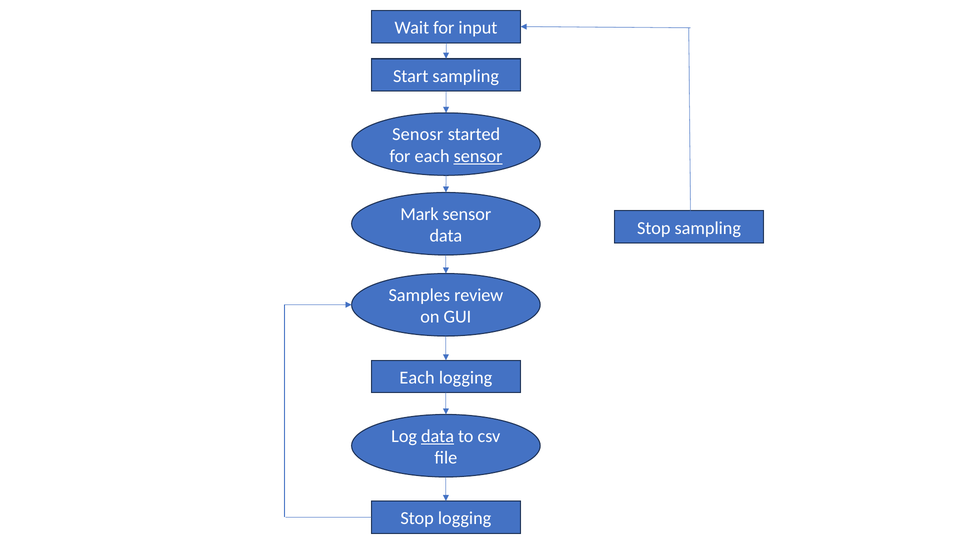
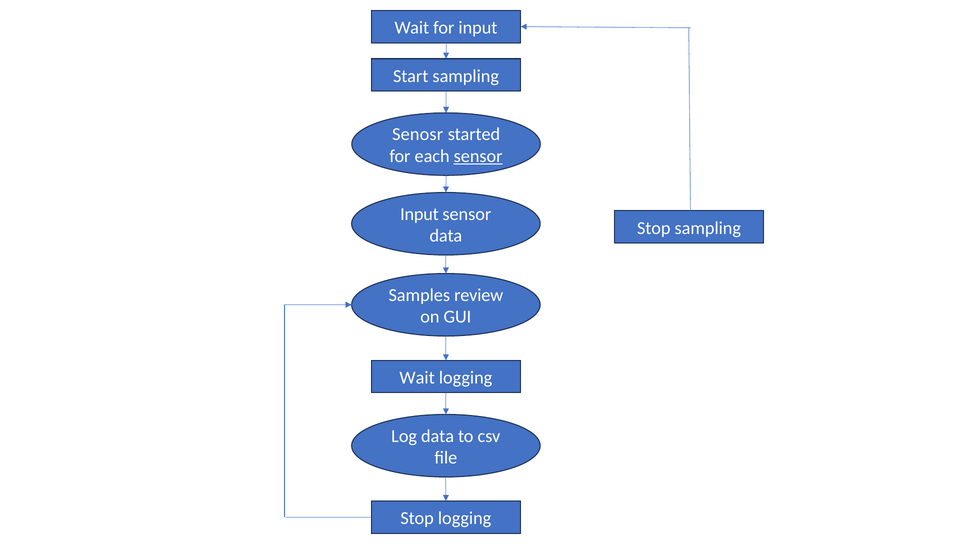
Mark at (419, 214): Mark -> Input
Each at (417, 378): Each -> Wait
data at (438, 436) underline: present -> none
